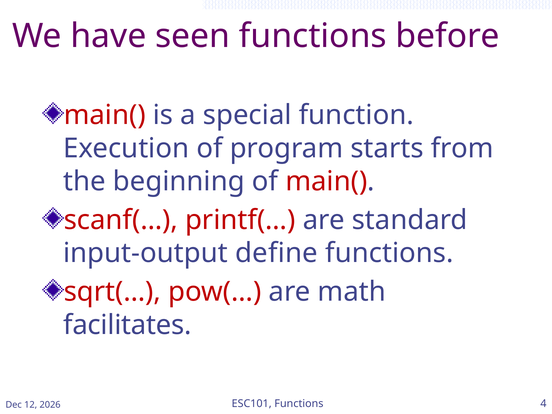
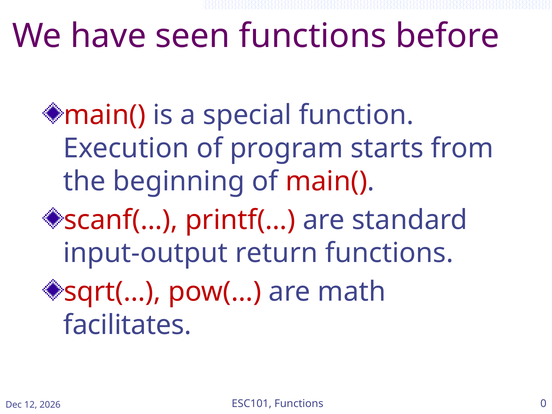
define: define -> return
4: 4 -> 0
